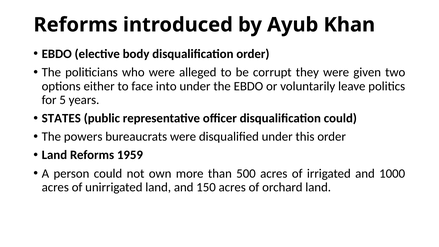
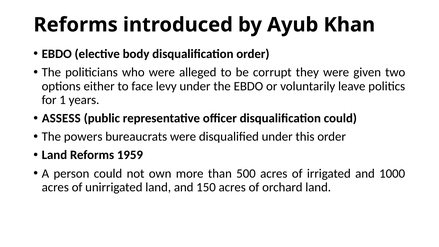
into: into -> levy
5: 5 -> 1
STATES: STATES -> ASSESS
